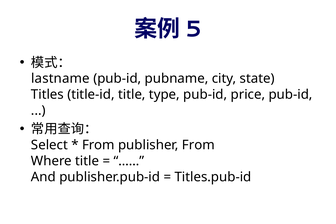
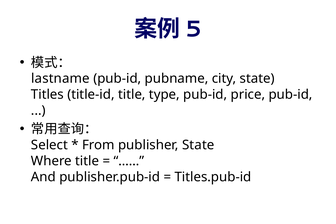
publisher From: From -> State
